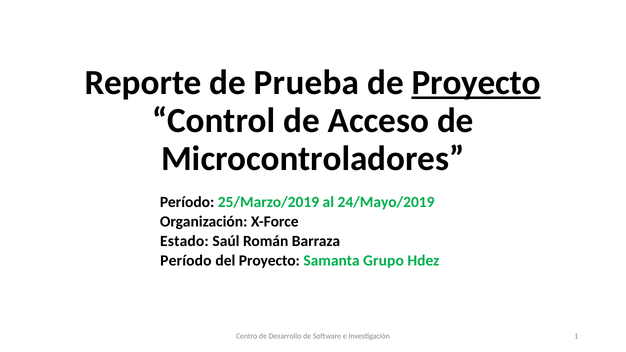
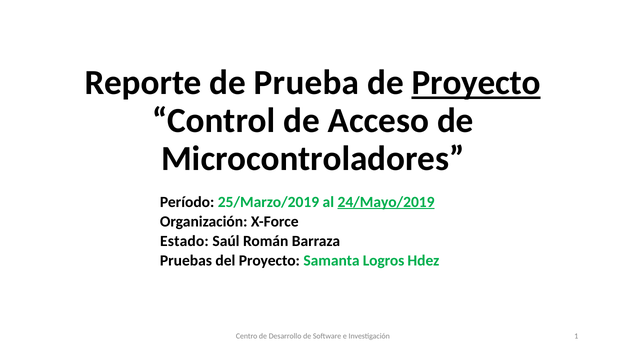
24/Mayo/2019 underline: none -> present
Período at (186, 261): Período -> Pruebas
Grupo: Grupo -> Logros
